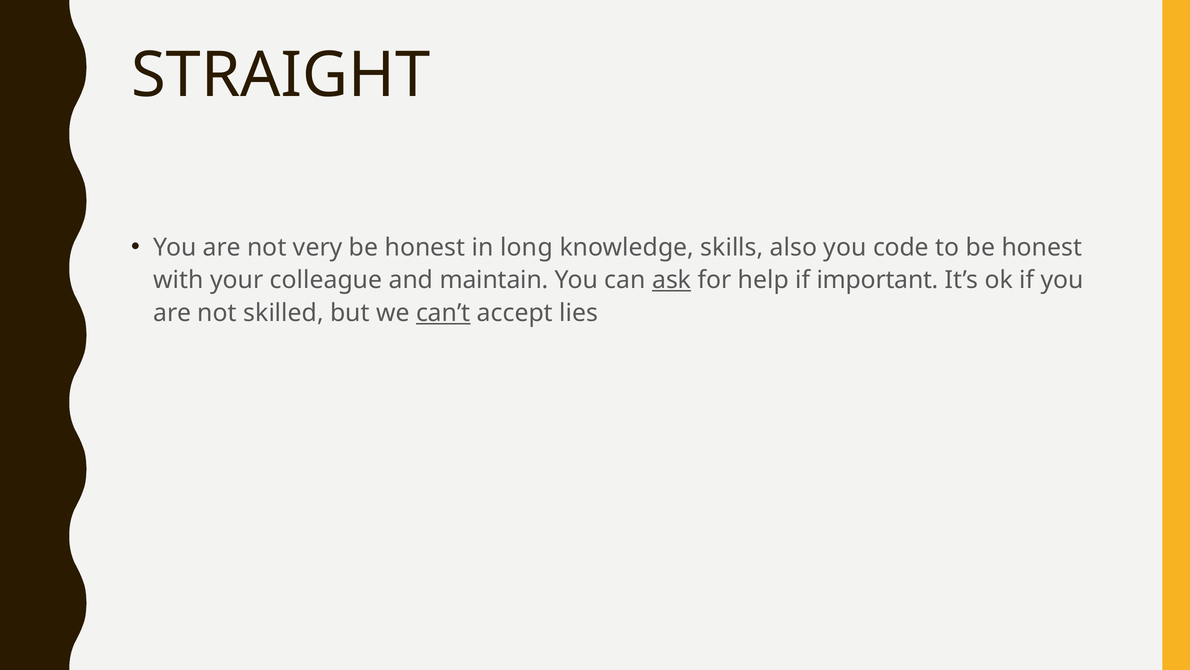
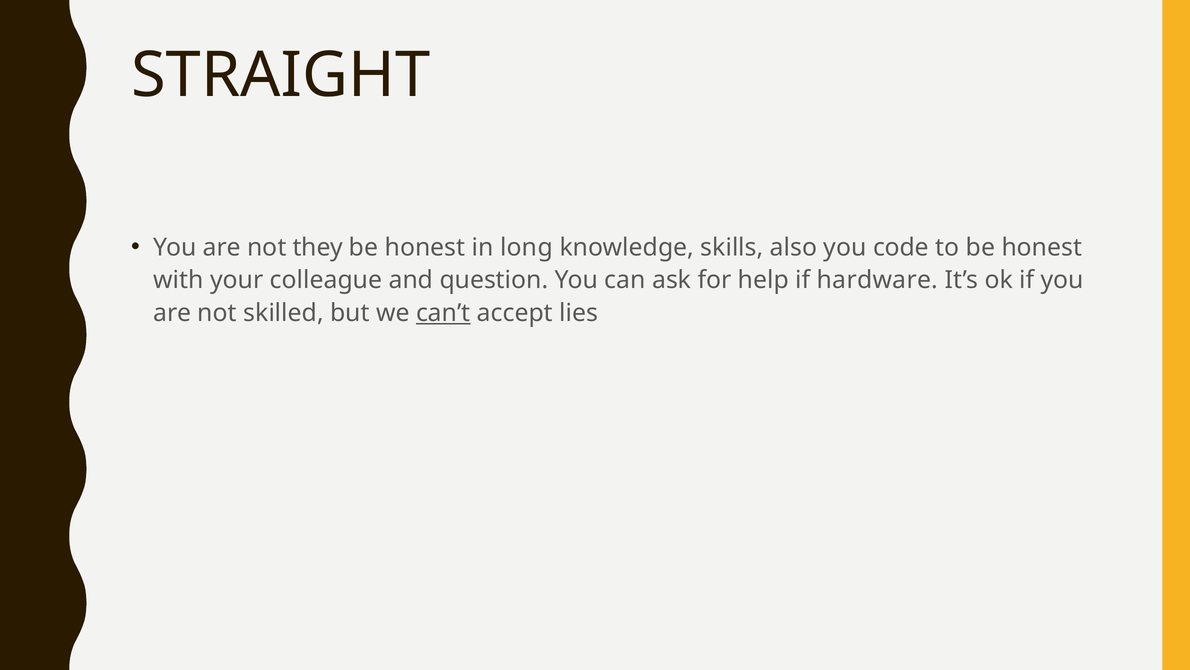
very: very -> they
maintain: maintain -> question
ask underline: present -> none
important: important -> hardware
